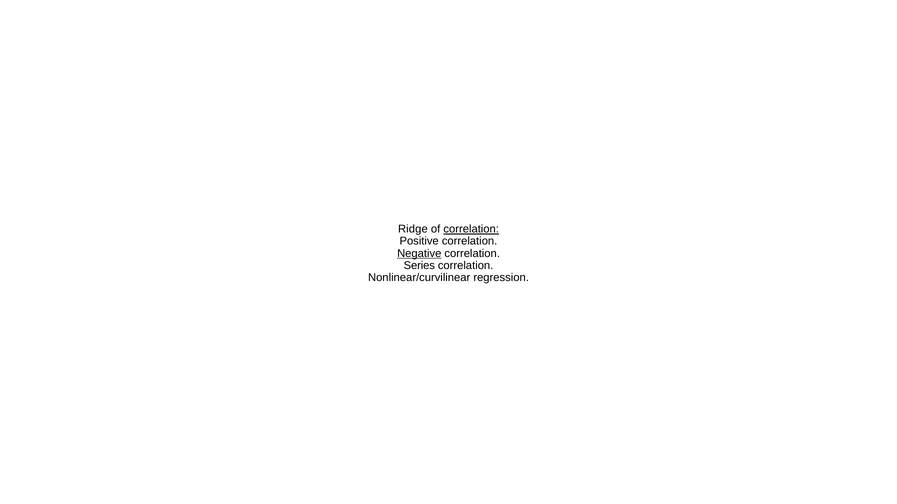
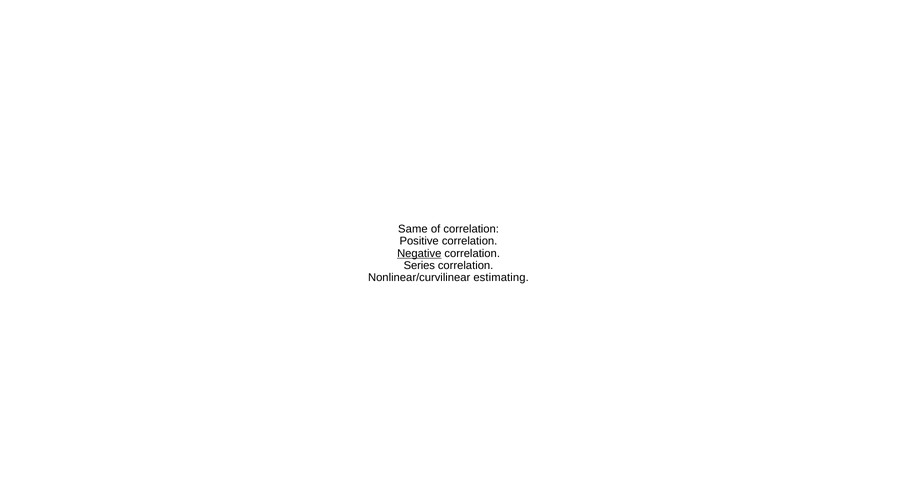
Ridge: Ridge -> Same
correlation at (471, 229) underline: present -> none
regression: regression -> estimating
